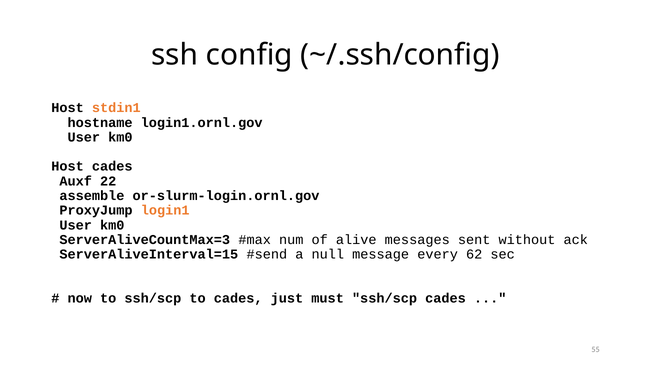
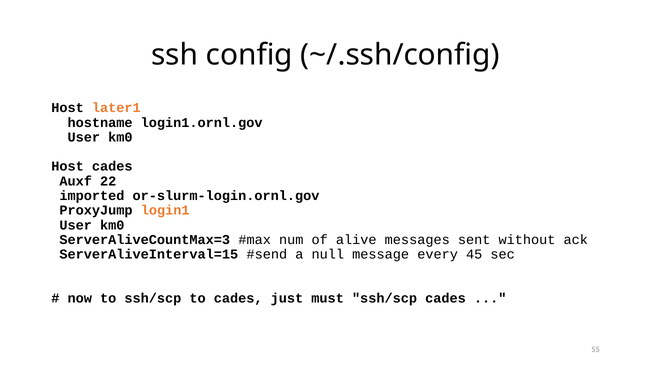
stdin1: stdin1 -> later1
assemble: assemble -> imported
62: 62 -> 45
